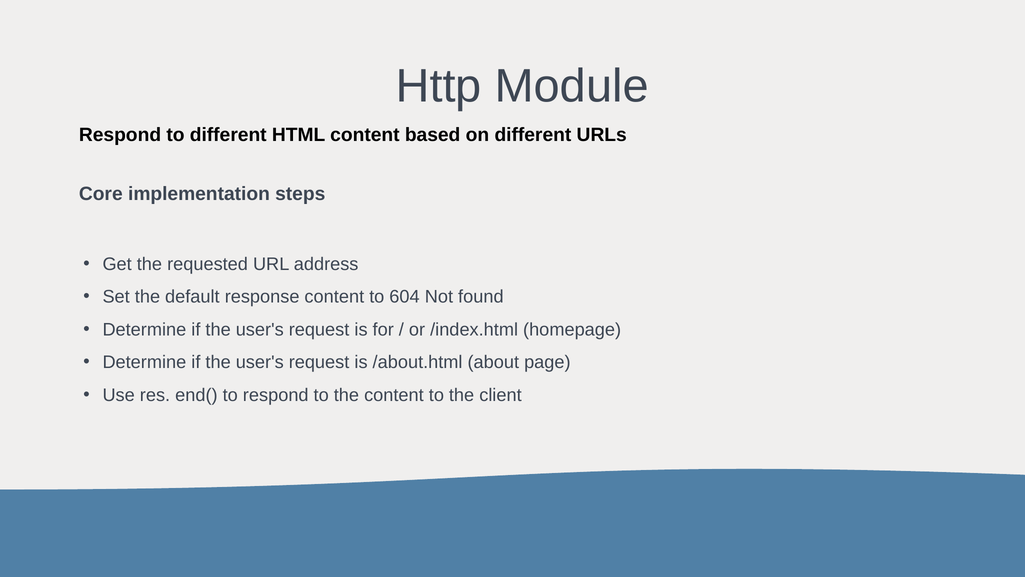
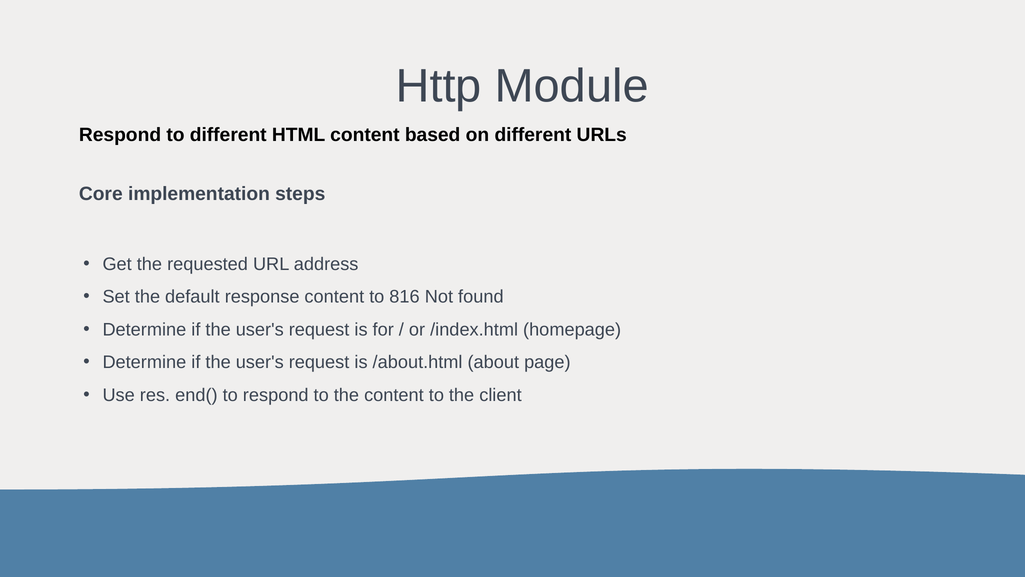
604: 604 -> 816
